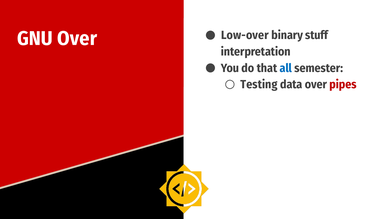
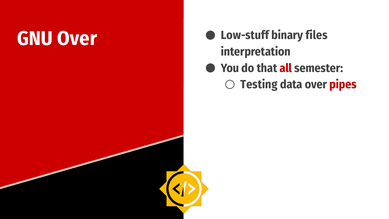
Low-over: Low-over -> Low-stuff
stuff: stuff -> files
all colour: blue -> red
